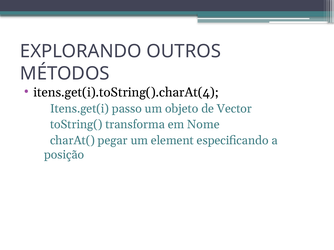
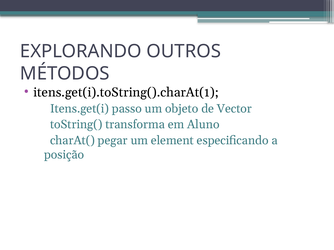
itens.get(i).toString().charAt(4: itens.get(i).toString().charAt(4 -> itens.get(i).toString().charAt(1
Nome: Nome -> Aluno
